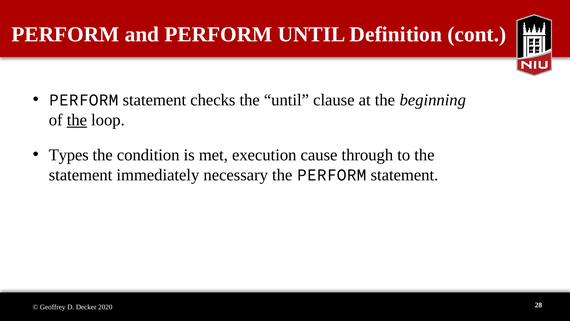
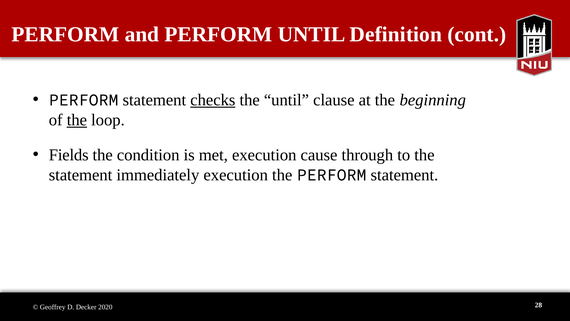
checks underline: none -> present
Types: Types -> Fields
immediately necessary: necessary -> execution
